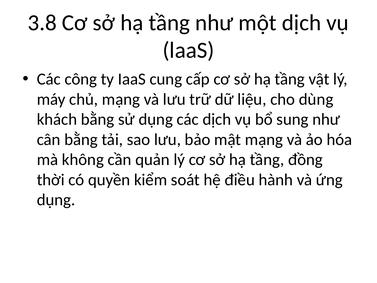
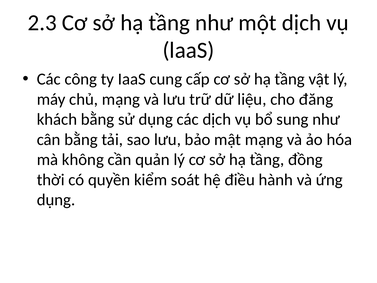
3.8: 3.8 -> 2.3
dùng: dùng -> đăng
